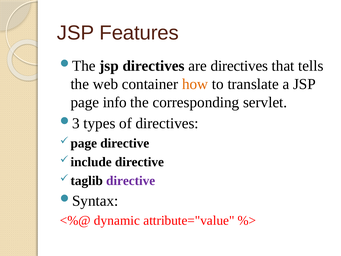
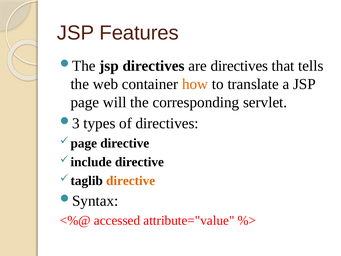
info: info -> will
directive at (131, 181) colour: purple -> orange
dynamic: dynamic -> accessed
